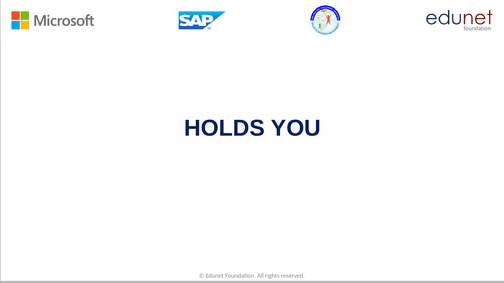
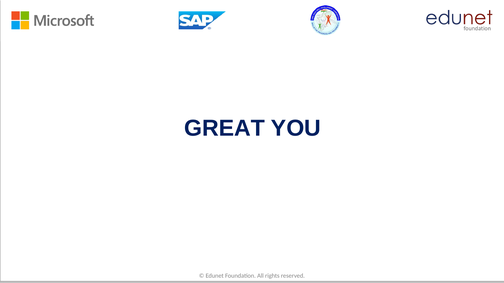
HOLDS: HOLDS -> GREAT
